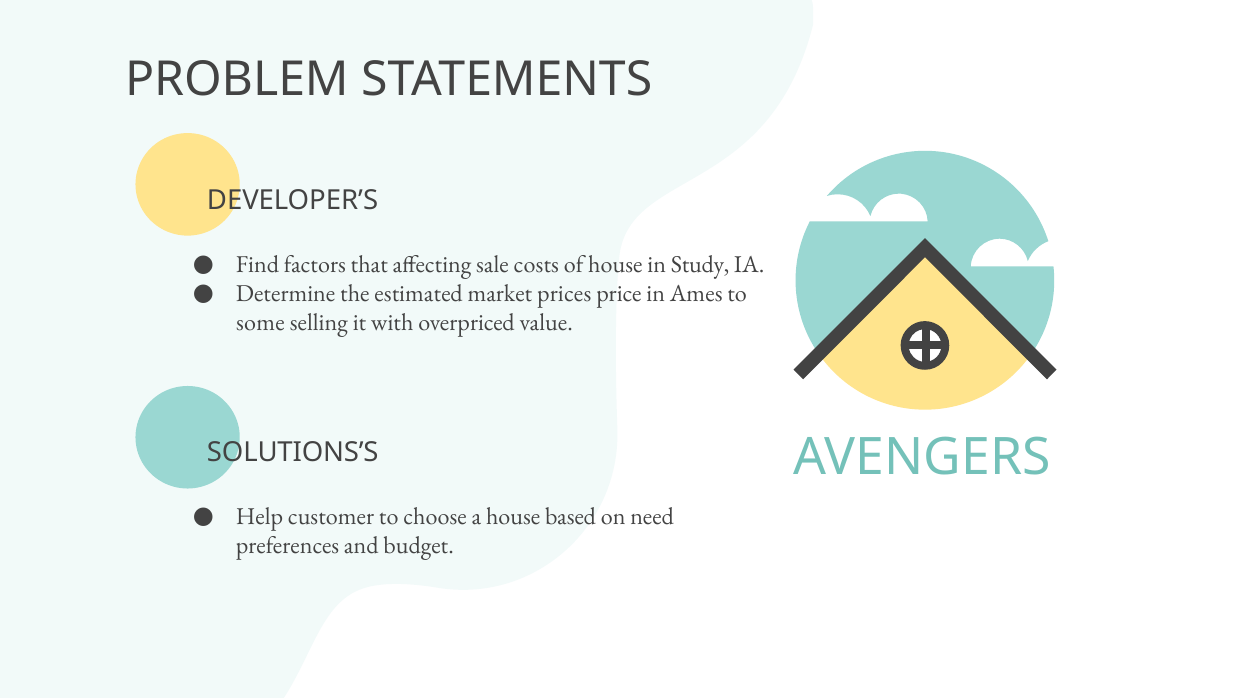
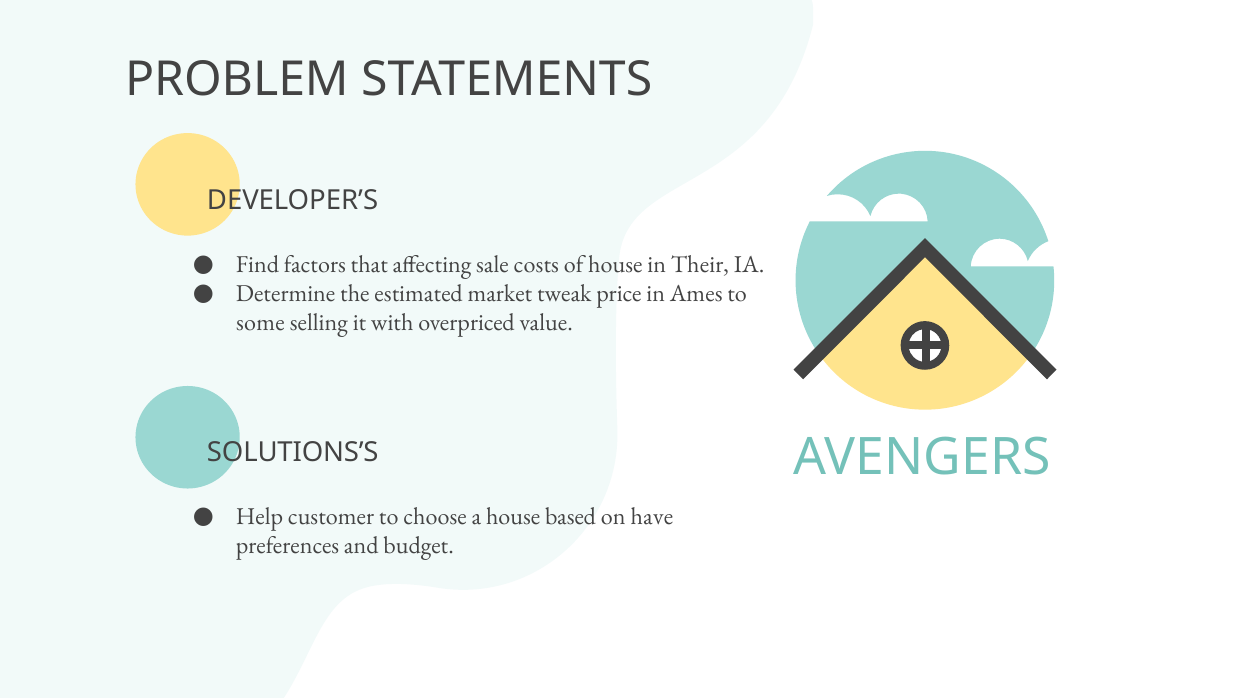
Study: Study -> Their
prices: prices -> tweak
need: need -> have
